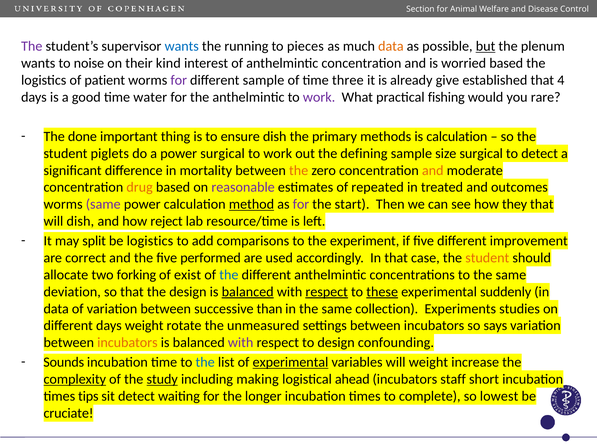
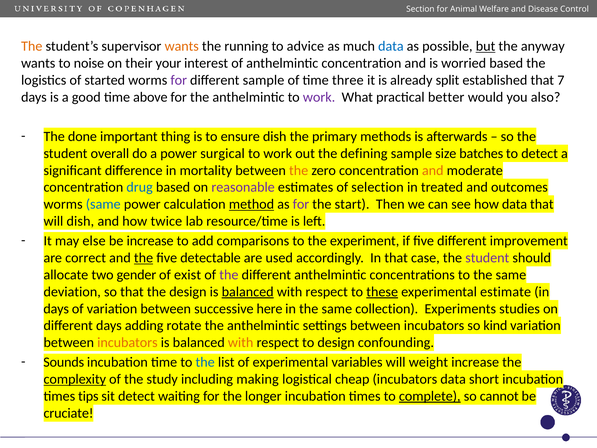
The at (32, 46) colour: purple -> orange
wants at (182, 46) colour: blue -> orange
pieces: pieces -> advice
data at (391, 46) colour: orange -> blue
plenum: plenum -> anyway
kind: kind -> your
patient: patient -> started
give: give -> split
4: 4 -> 7
water: water -> above
fishing: fishing -> better
rare: rare -> also
is calculation: calculation -> afterwards
piglets: piglets -> overall
size surgical: surgical -> batches
drug colour: orange -> blue
repeated: repeated -> selection
same at (103, 204) colour: purple -> blue
how they: they -> data
reject: reject -> twice
split: split -> else
be logistics: logistics -> increase
the at (144, 258) underline: none -> present
performed: performed -> detectable
student at (487, 258) colour: orange -> purple
forking: forking -> gender
the at (229, 275) colour: blue -> purple
respect at (327, 292) underline: present -> none
suddenly: suddenly -> estimate
data at (56, 309): data -> days
than: than -> here
days weight: weight -> adding
rotate the unmeasured: unmeasured -> anthelmintic
says: says -> kind
with at (241, 342) colour: purple -> orange
experimental at (290, 362) underline: present -> none
study underline: present -> none
ahead: ahead -> cheap
incubators staff: staff -> data
complete underline: none -> present
lowest: lowest -> cannot
